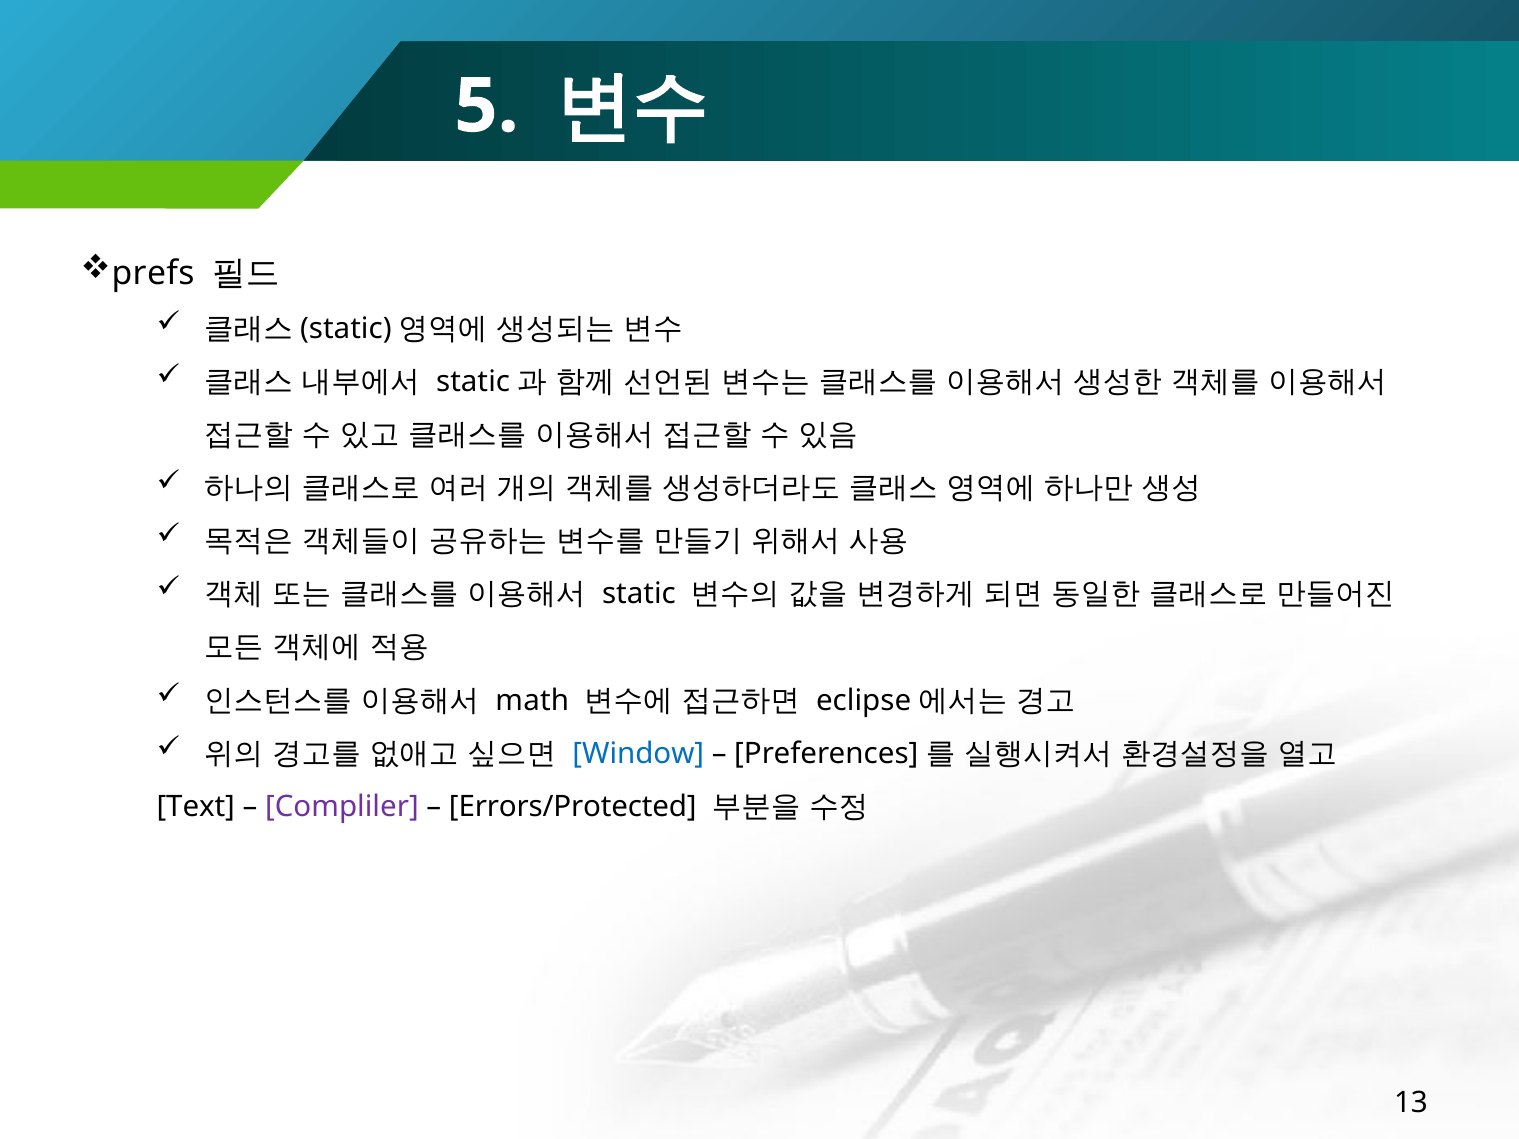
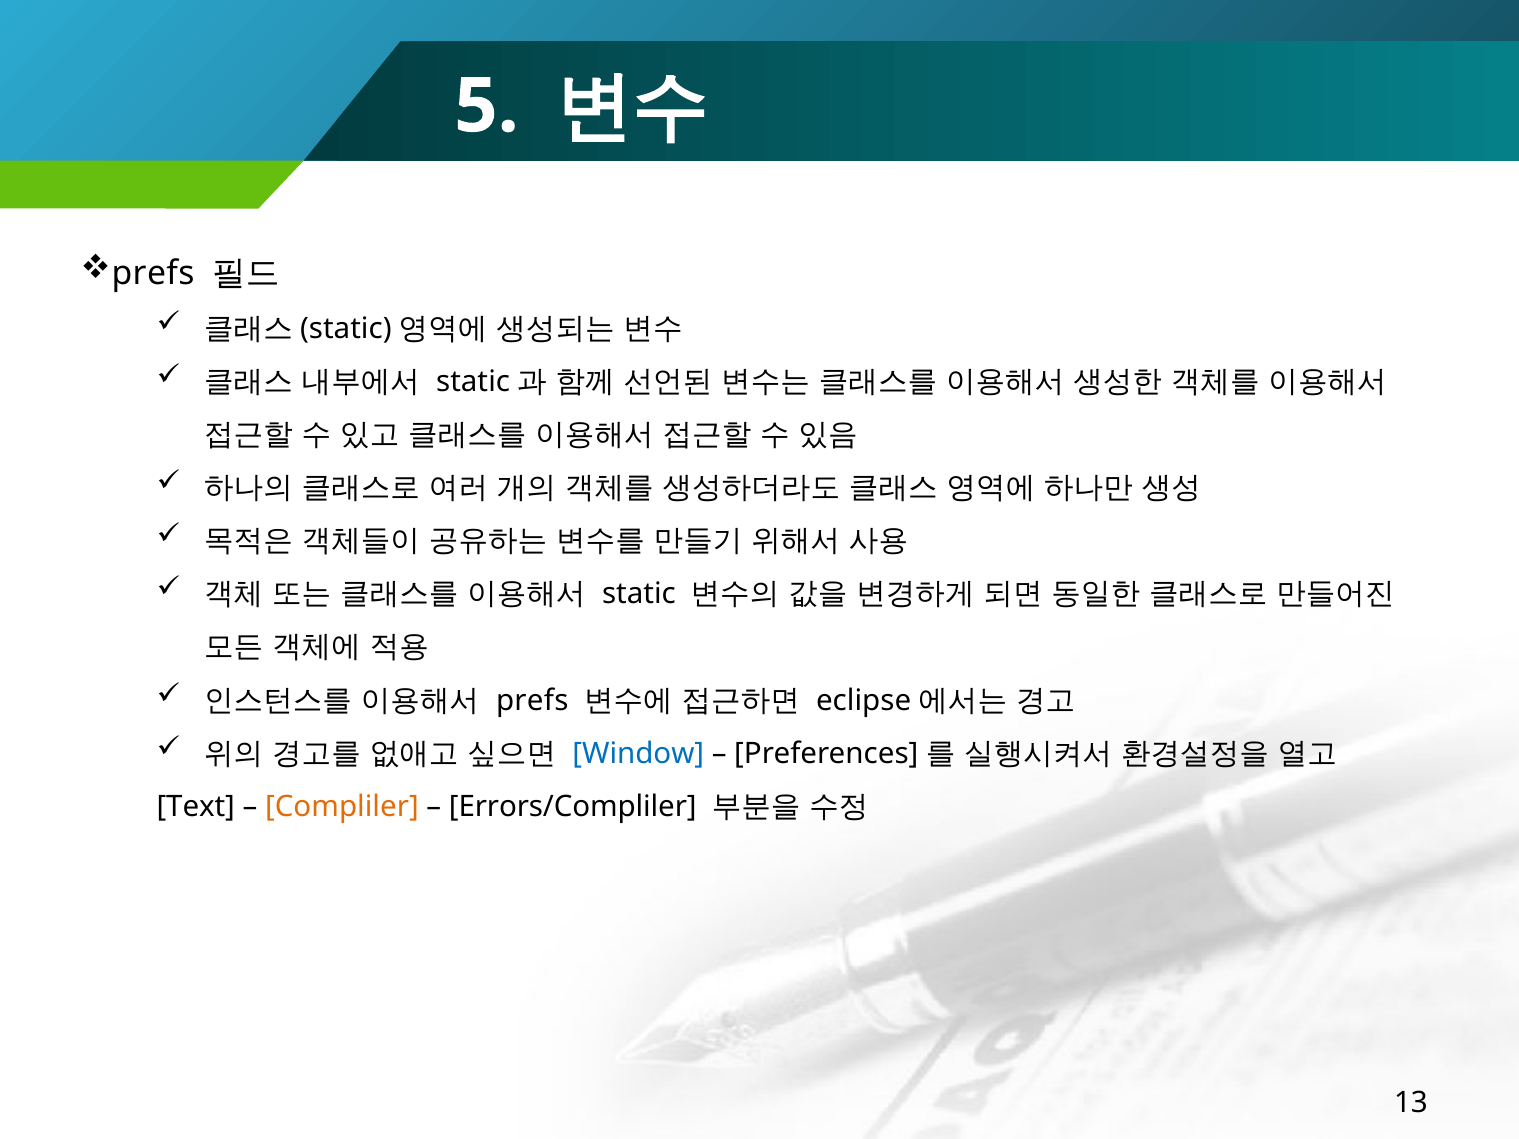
math at (532, 701): math -> prefs
Compliler colour: purple -> orange
Errors/Protected: Errors/Protected -> Errors/Compliler
